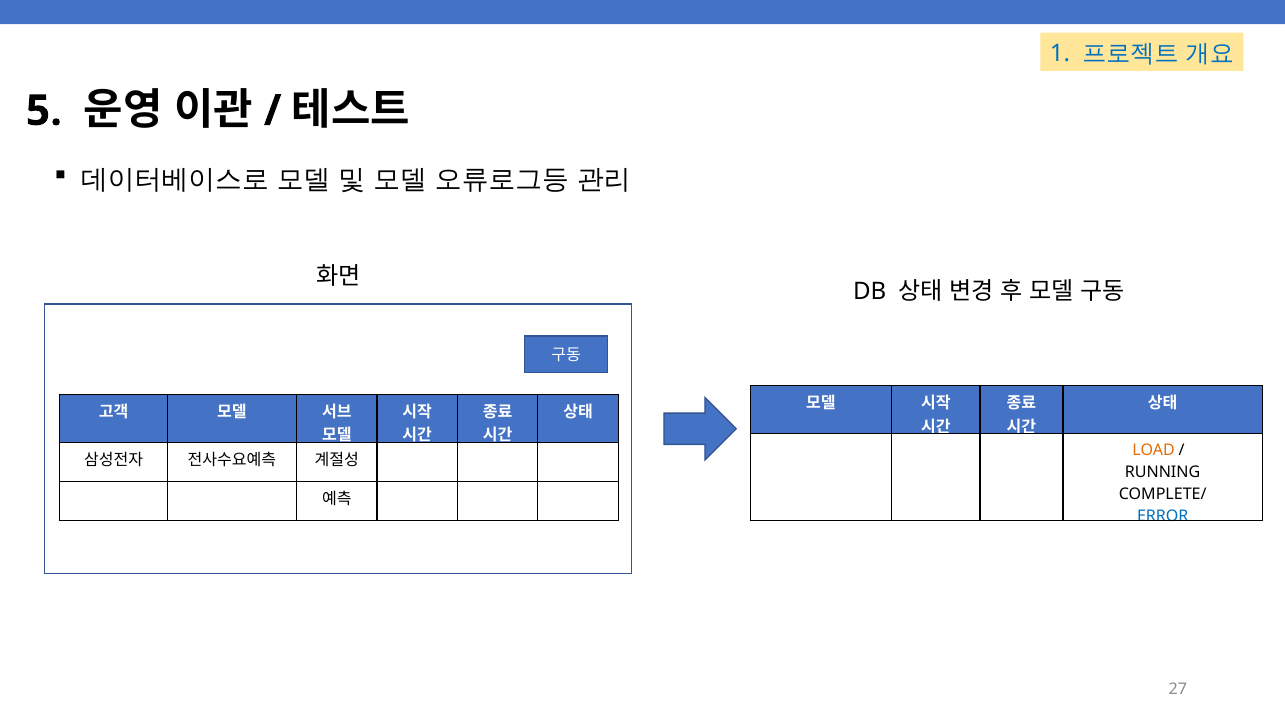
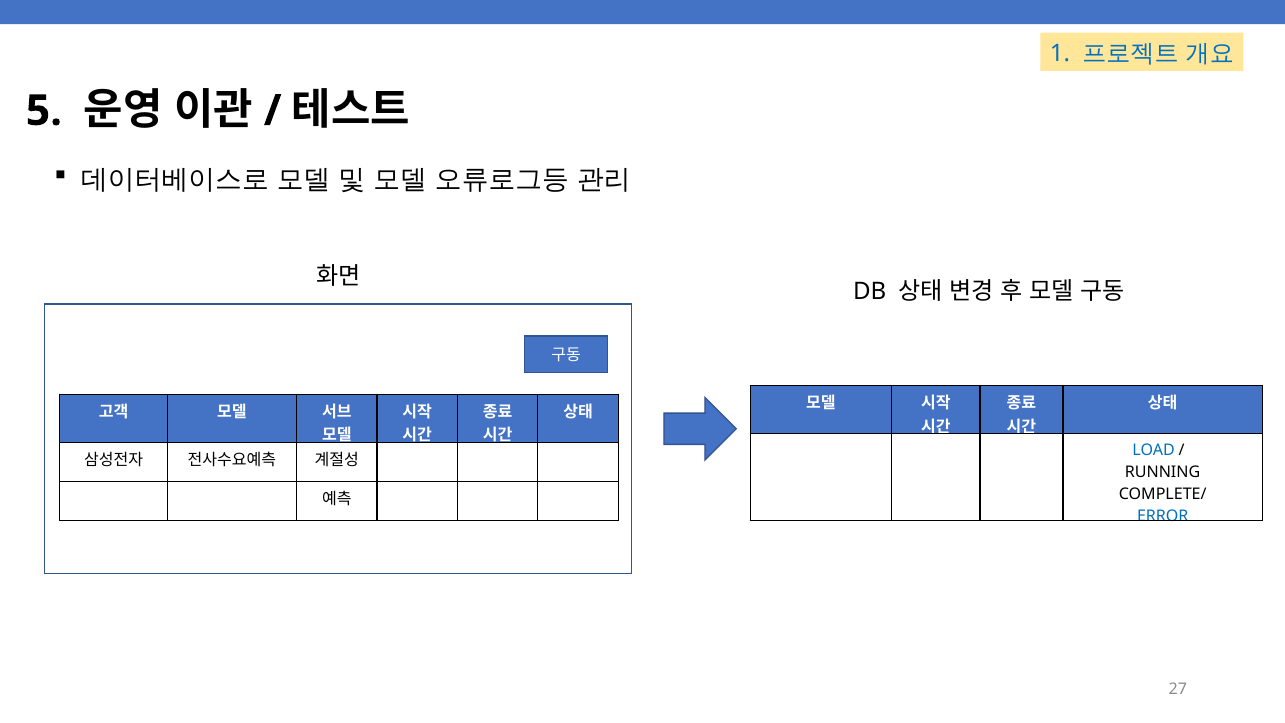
LOAD colour: orange -> blue
